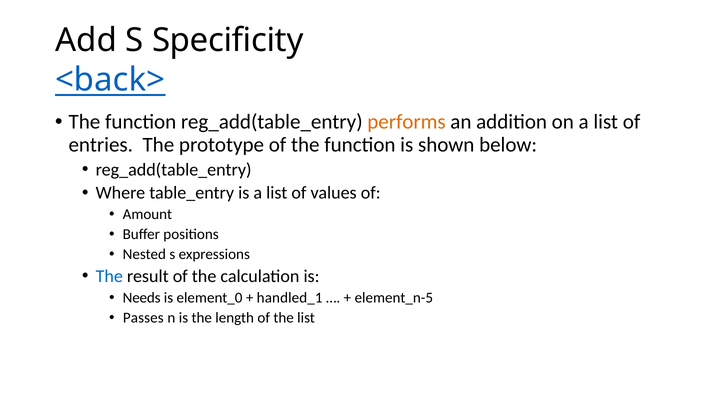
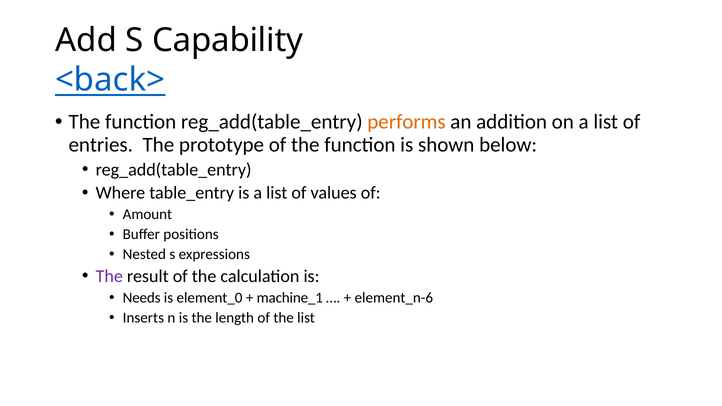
Specificity: Specificity -> Capability
The at (109, 276) colour: blue -> purple
handled_1: handled_1 -> machine_1
element_n-5: element_n-5 -> element_n-6
Passes: Passes -> Inserts
